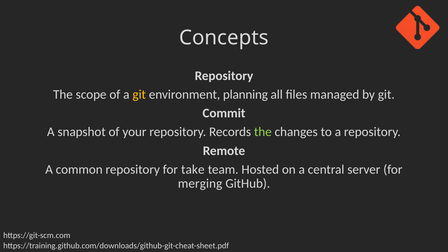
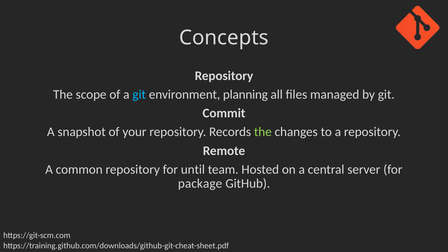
git at (139, 94) colour: yellow -> light blue
take: take -> until
merging: merging -> package
